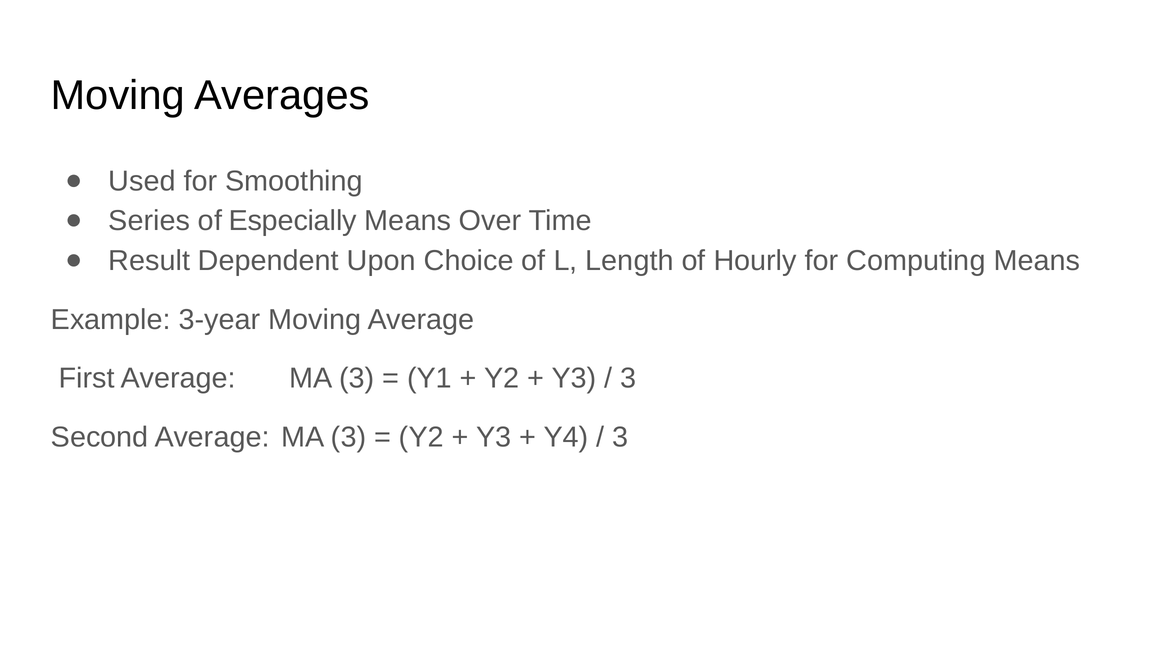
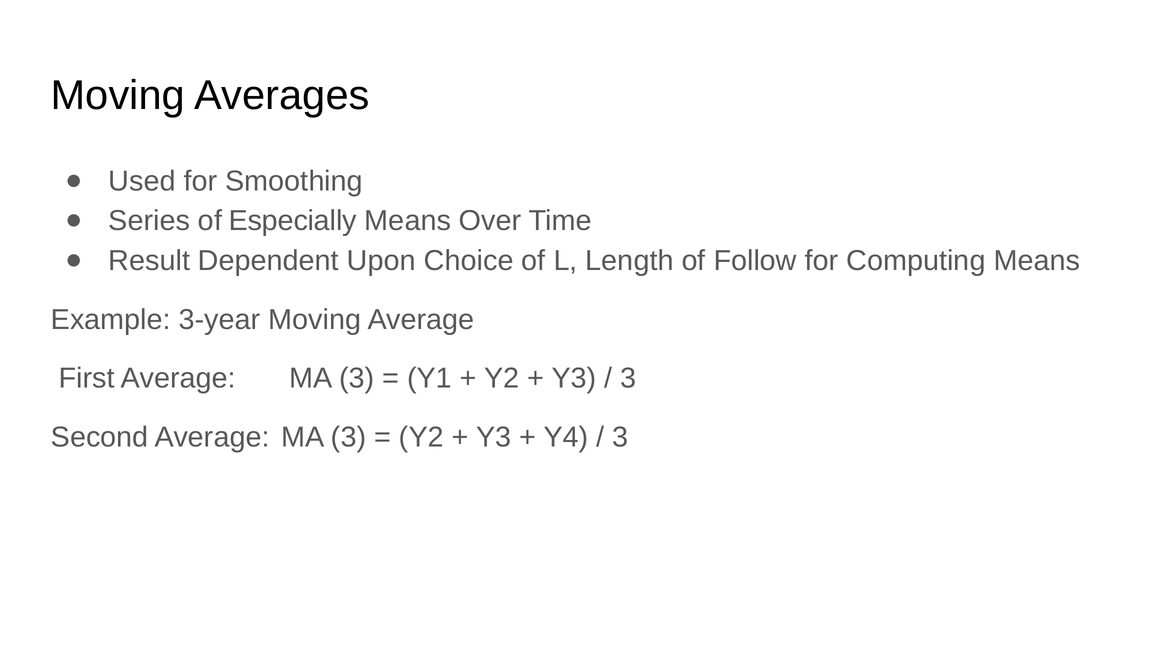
Hourly: Hourly -> Follow
